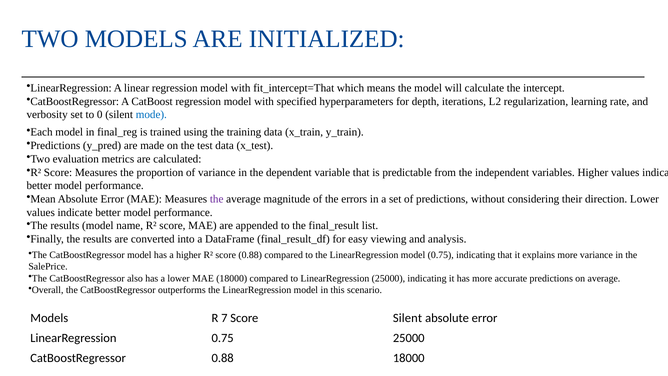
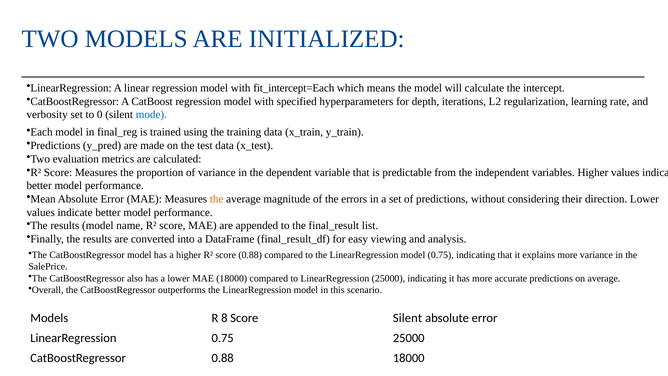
fit_intercept=That: fit_intercept=That -> fit_intercept=Each
the at (217, 199) colour: purple -> orange
7: 7 -> 8
